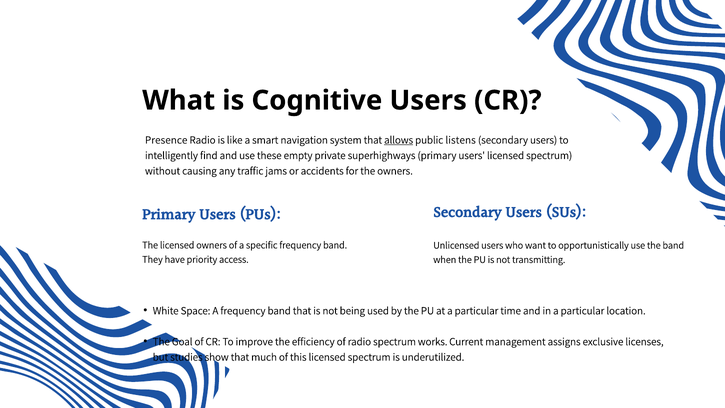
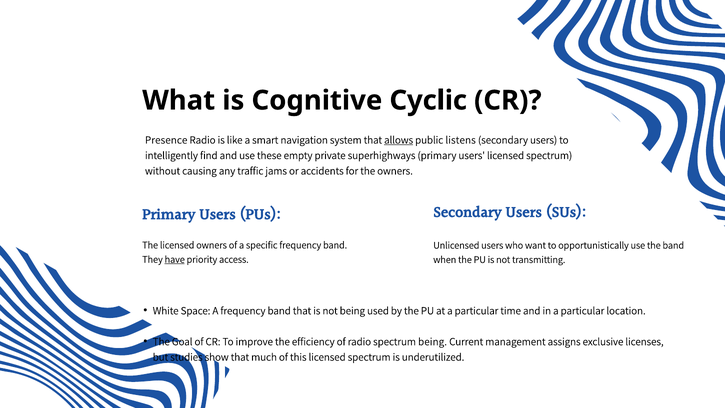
Cognitive Users: Users -> Cyclic
have underline: none -> present
spectrum works: works -> being
